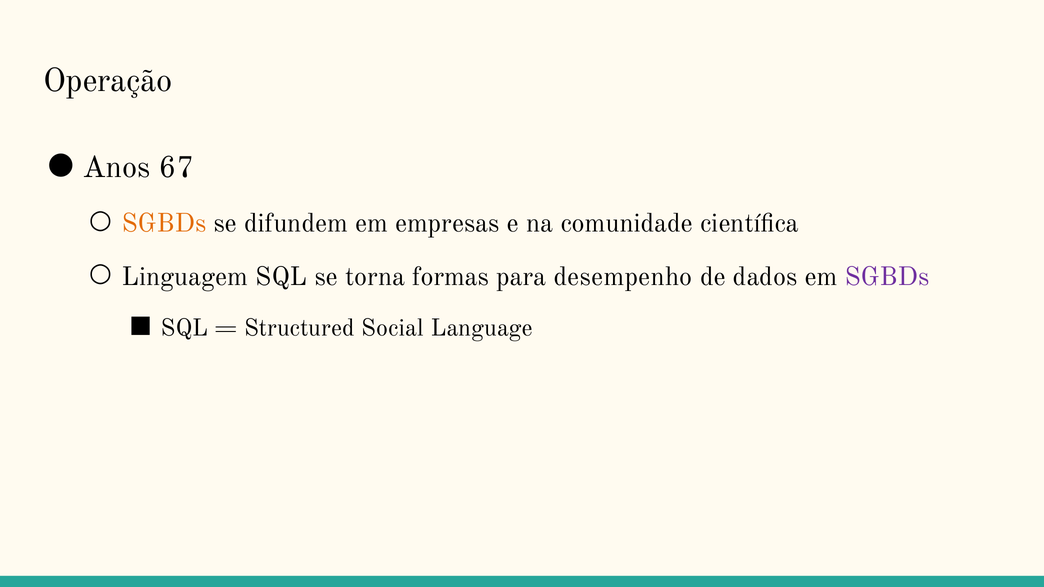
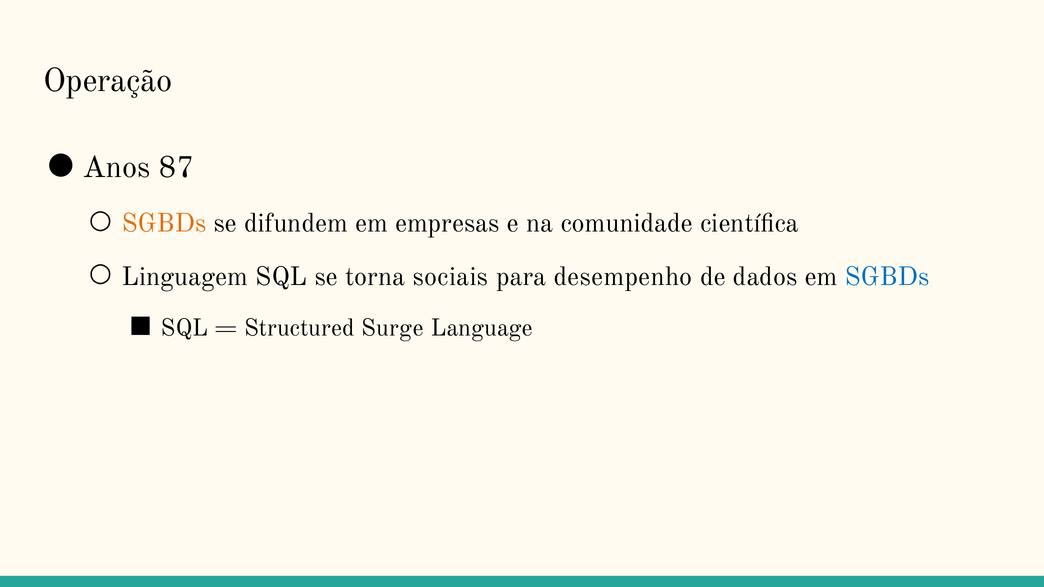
67: 67 -> 87
formas: formas -> sociais
SGBDs at (887, 277) colour: purple -> blue
Social: Social -> Surge
